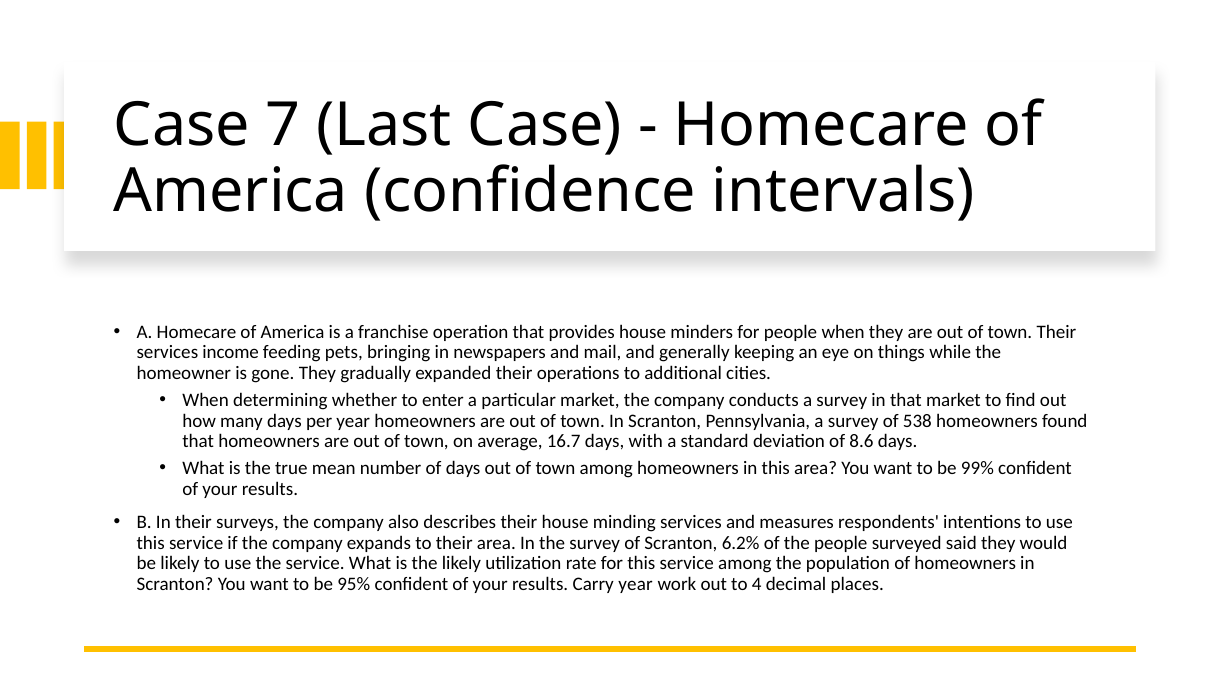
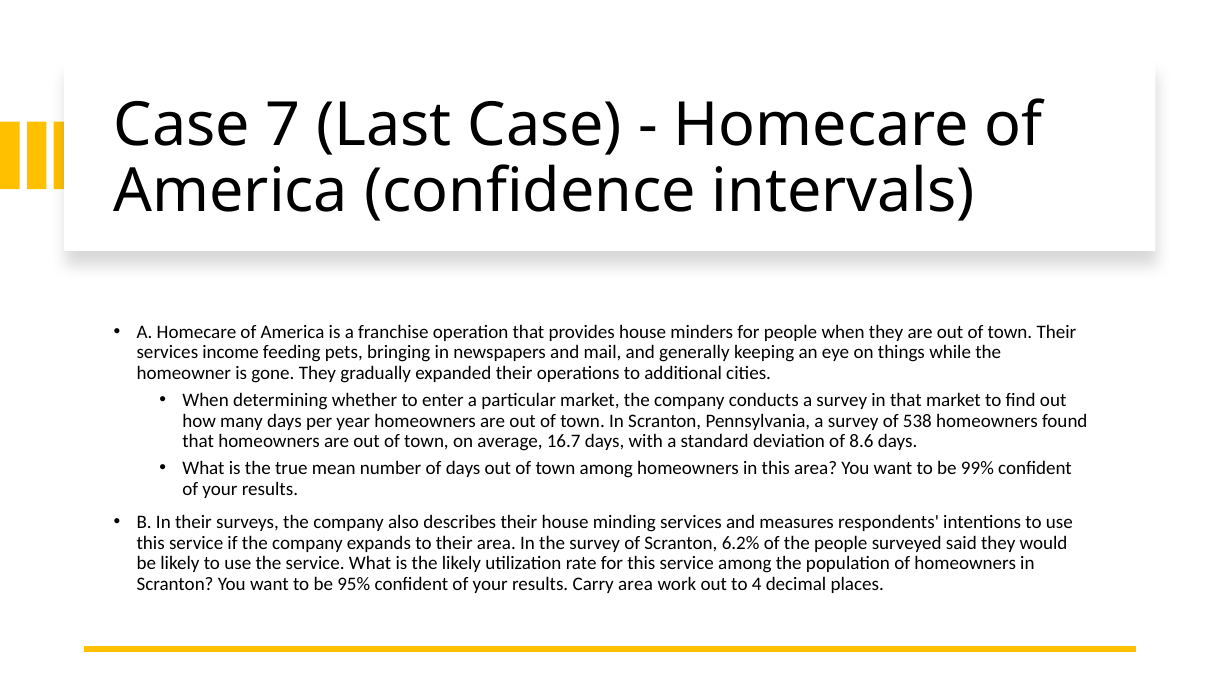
Carry year: year -> area
